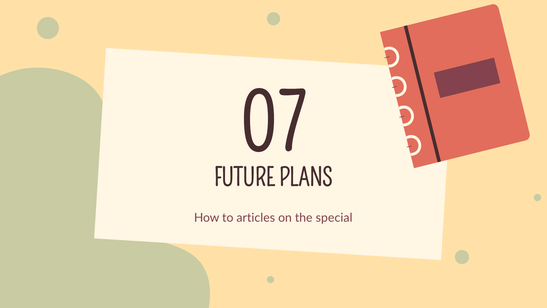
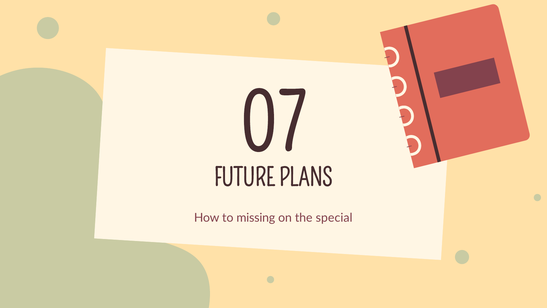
articles: articles -> missing
